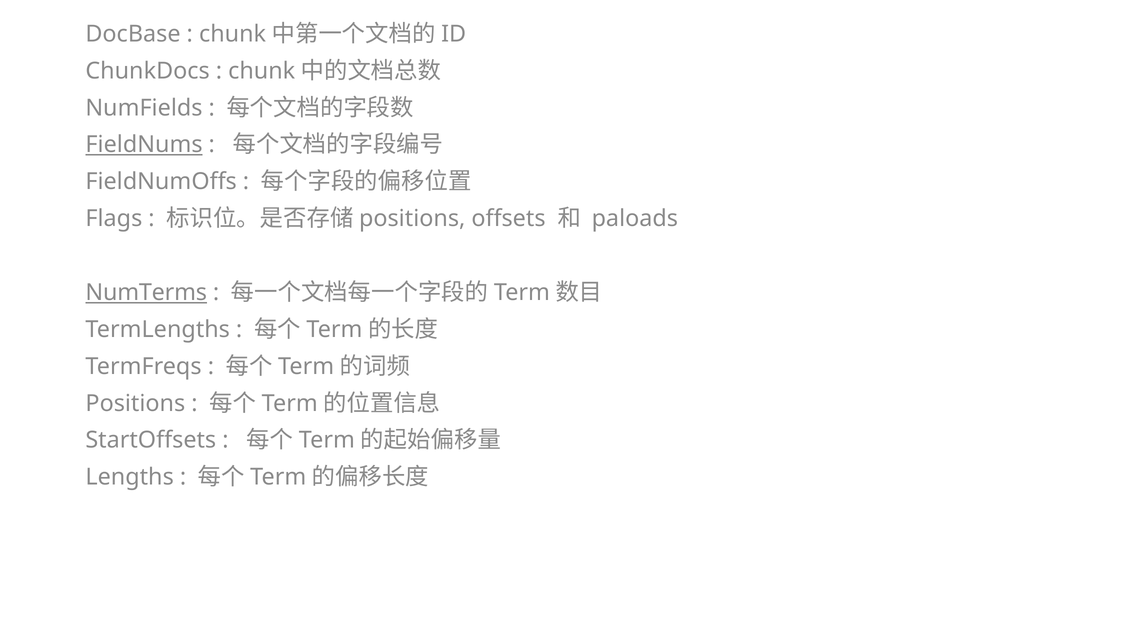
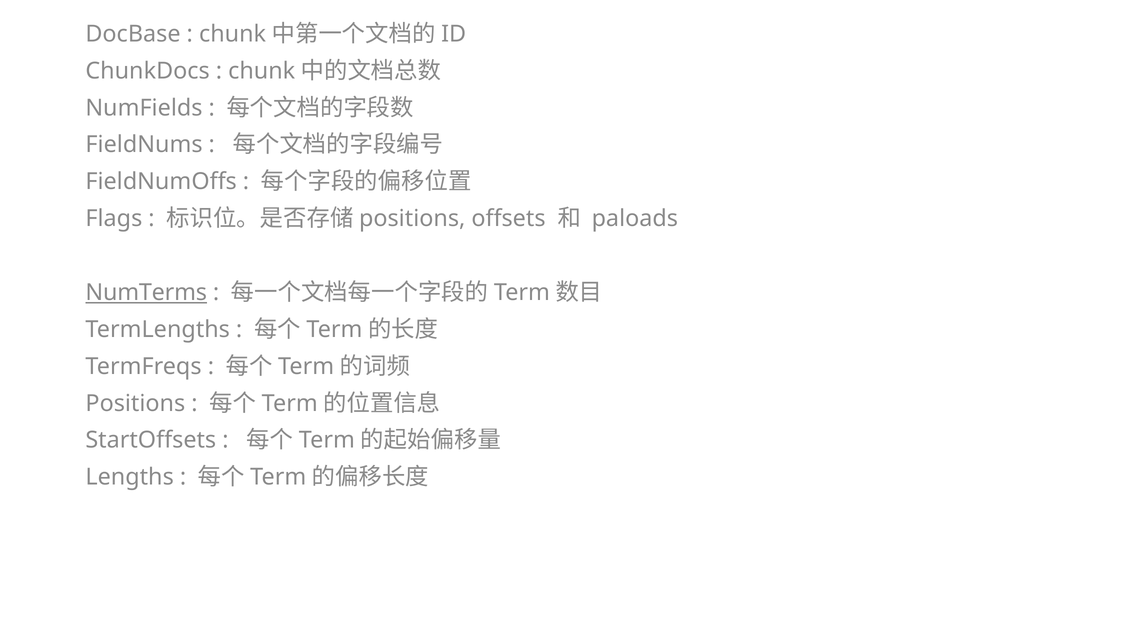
FieldNums underline: present -> none
